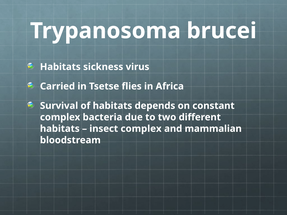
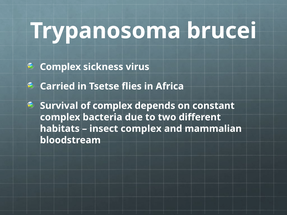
Habitats at (60, 67): Habitats -> Complex
of habitats: habitats -> complex
